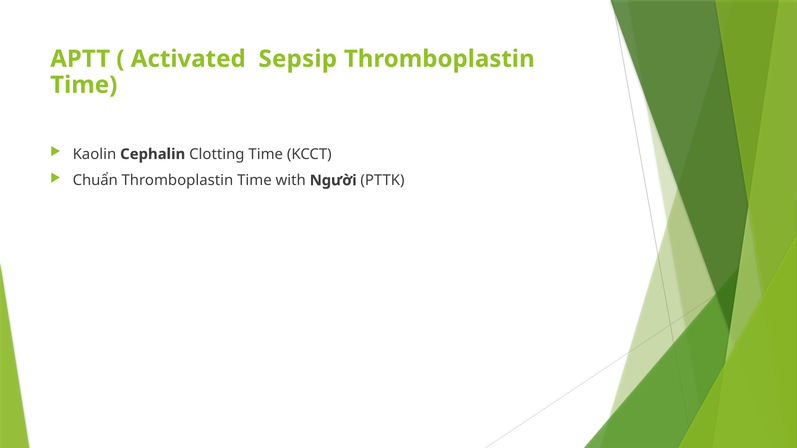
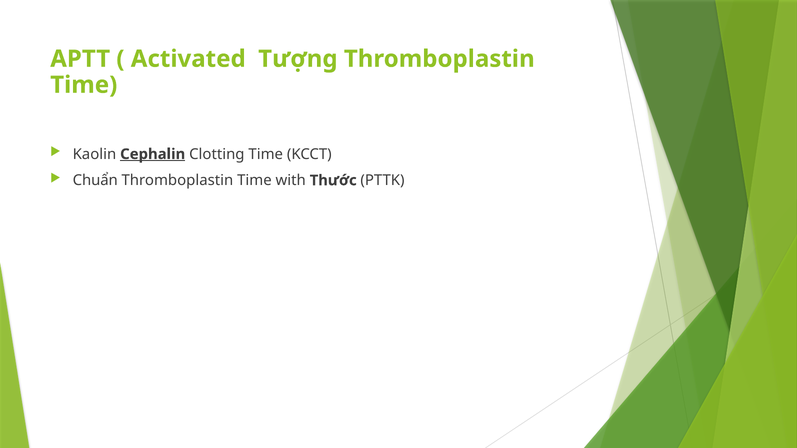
Sepsip: Sepsip -> Tượng
Cephalin underline: none -> present
Người: Người -> Thước
